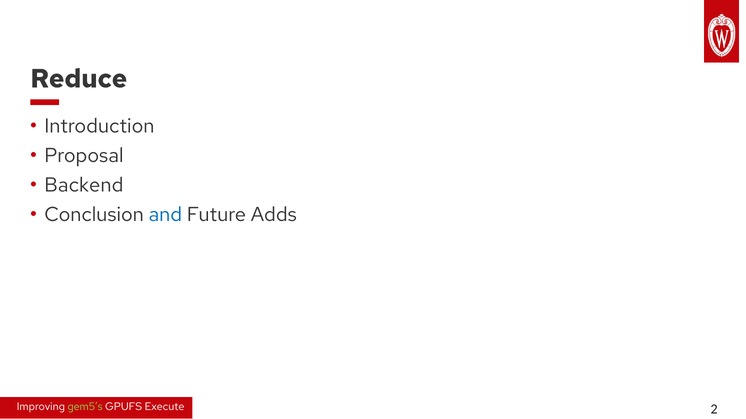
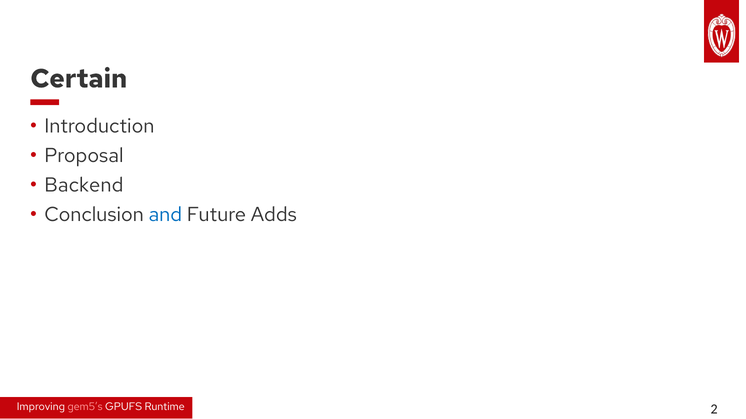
Reduce: Reduce -> Certain
gem5’s colour: light green -> pink
Execute: Execute -> Runtime
